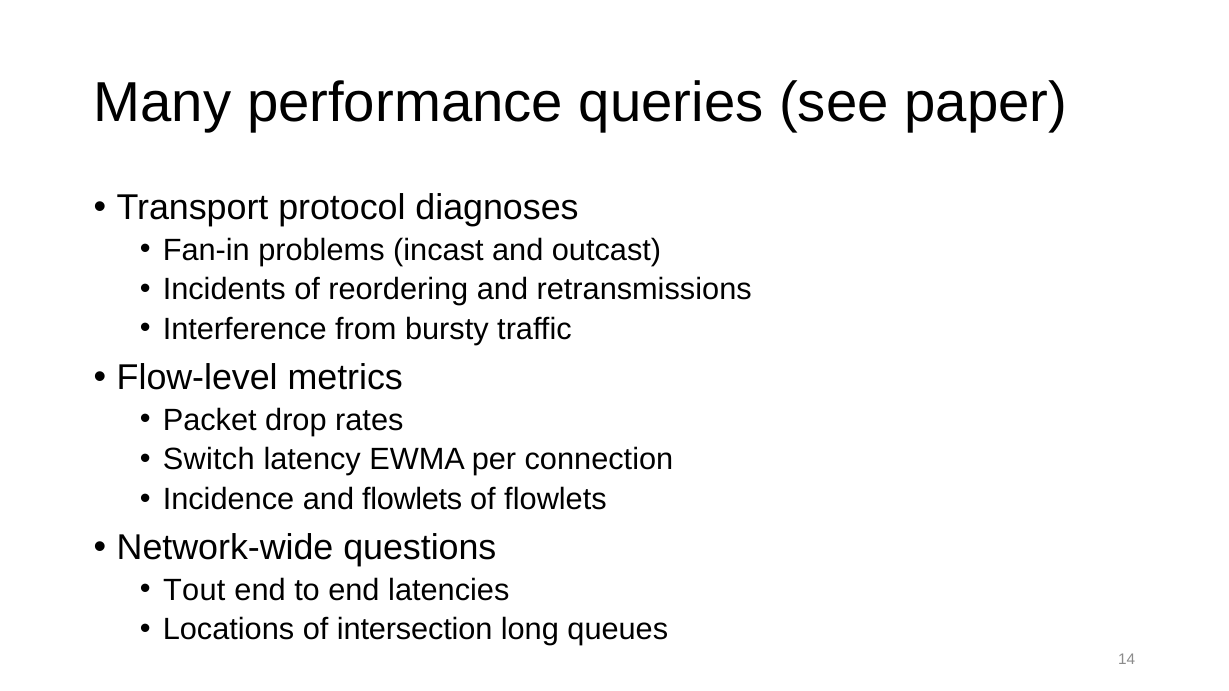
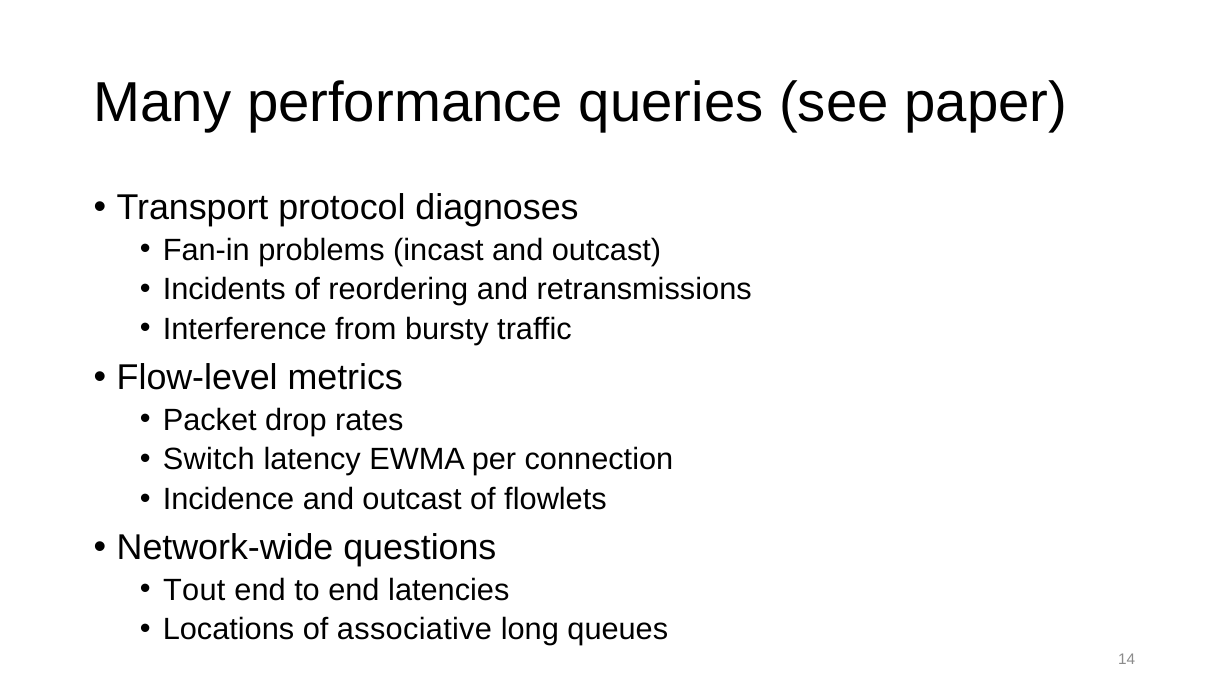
Incidence and flowlets: flowlets -> outcast
intersection: intersection -> associative
